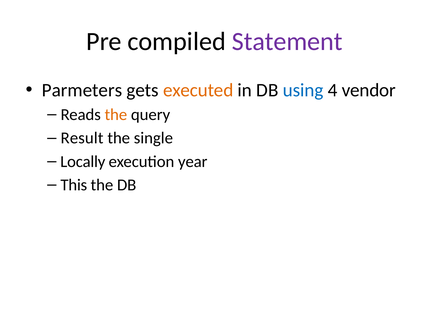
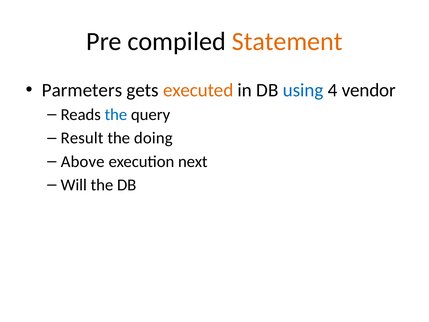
Statement colour: purple -> orange
the at (116, 115) colour: orange -> blue
single: single -> doing
Locally: Locally -> Above
year: year -> next
This: This -> Will
